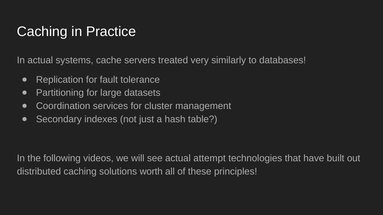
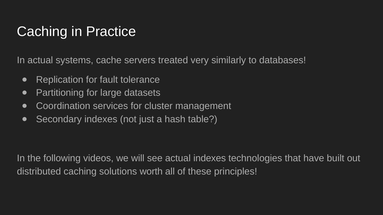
actual attempt: attempt -> indexes
